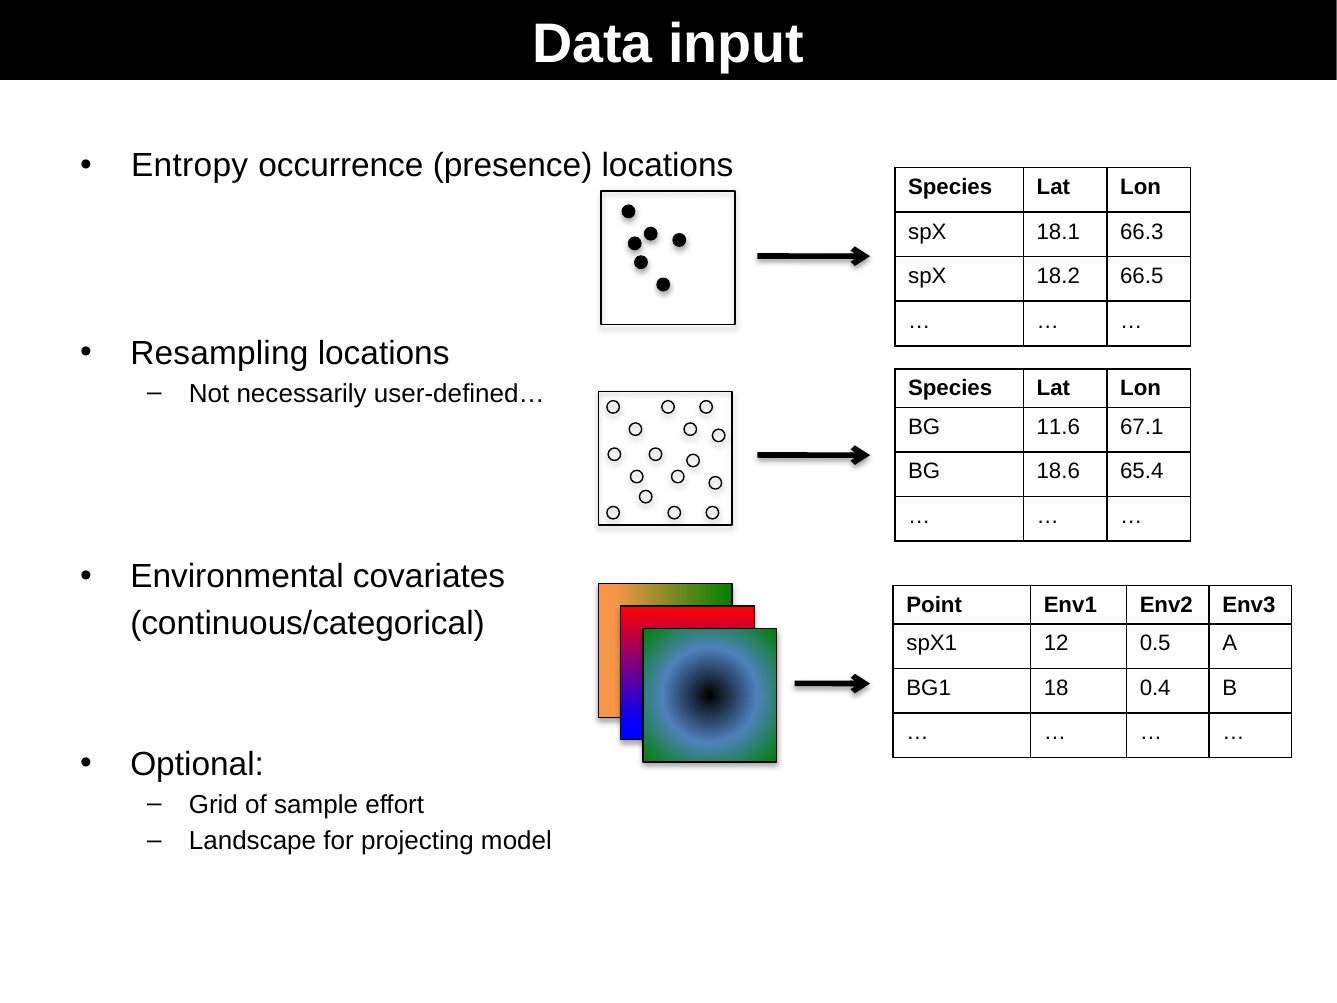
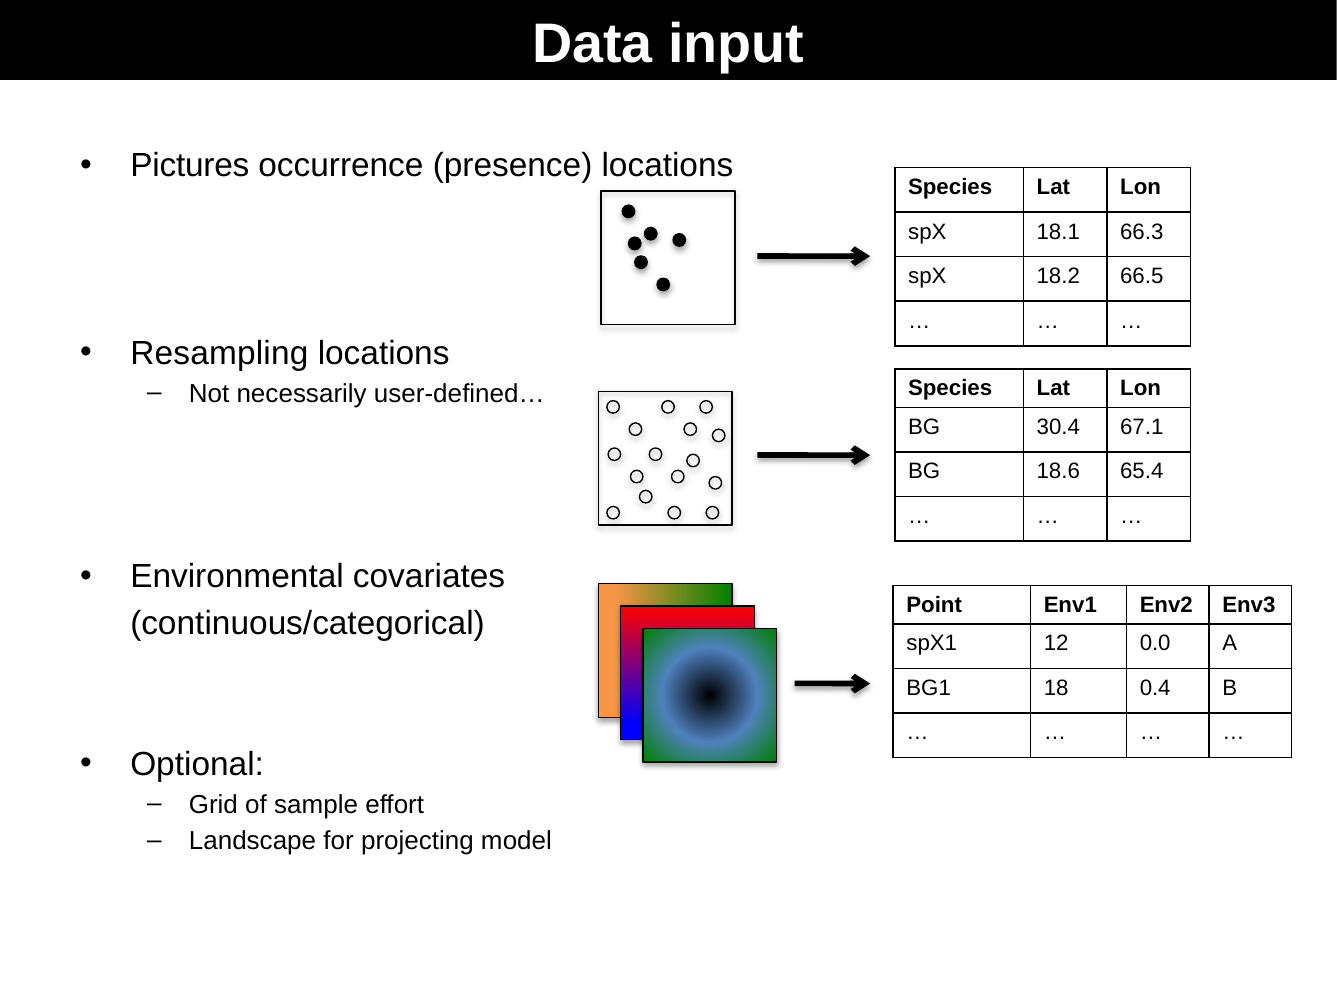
Entropy: Entropy -> Pictures
11.6: 11.6 -> 30.4
0.5: 0.5 -> 0.0
